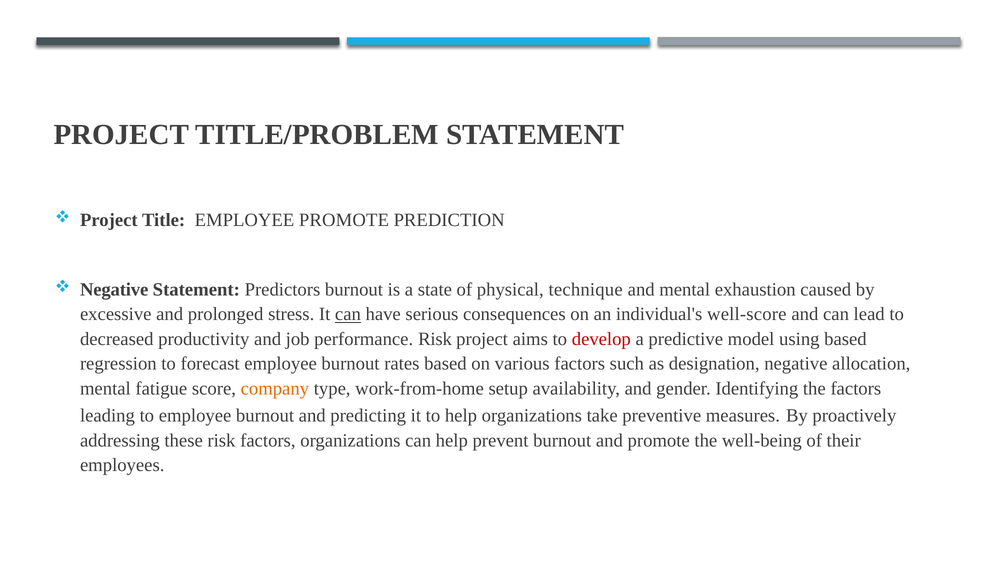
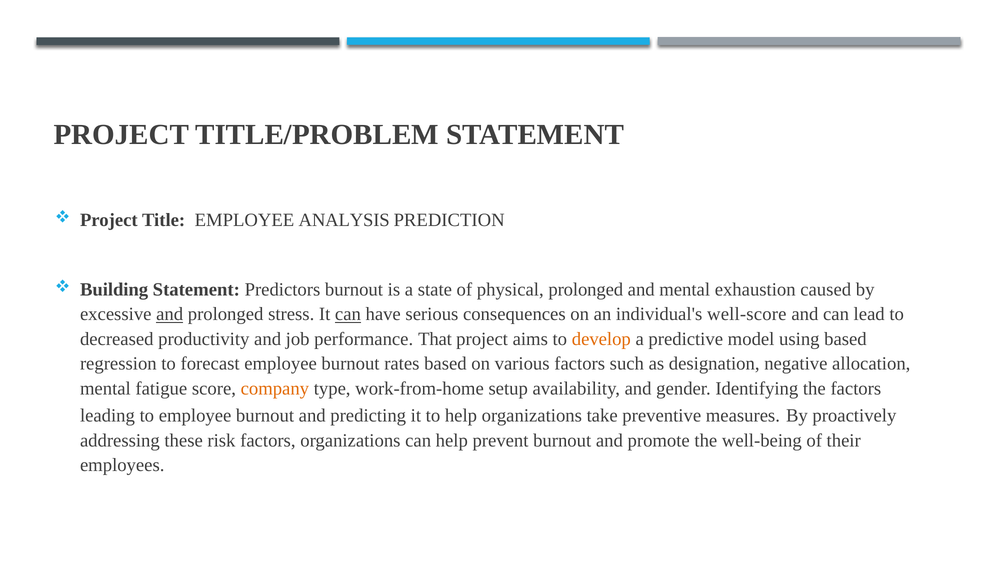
EMPLOYEE PROMOTE: PROMOTE -> ANALYSIS
Negative at (114, 290): Negative -> Building
physical technique: technique -> prolonged
and at (170, 314) underline: none -> present
performance Risk: Risk -> That
develop colour: red -> orange
